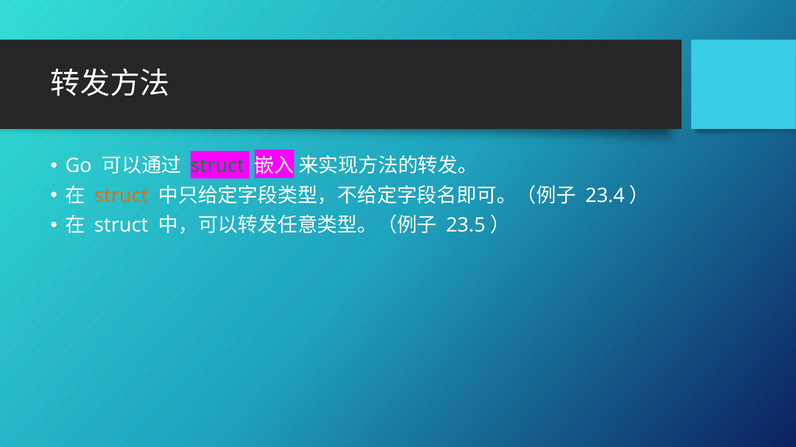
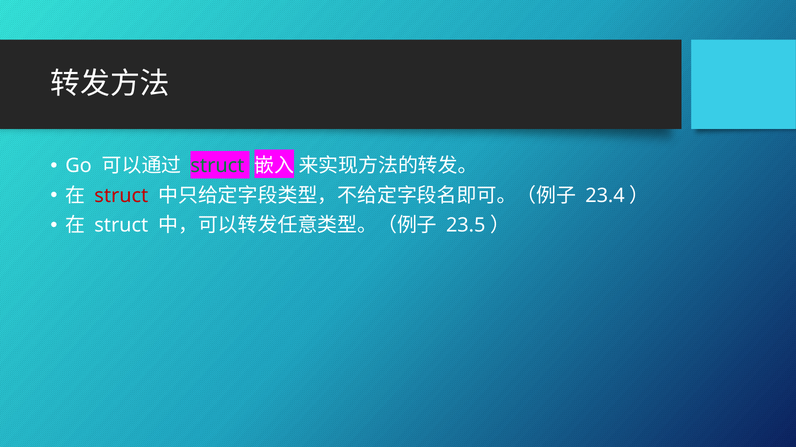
struct at (121, 196) colour: orange -> red
